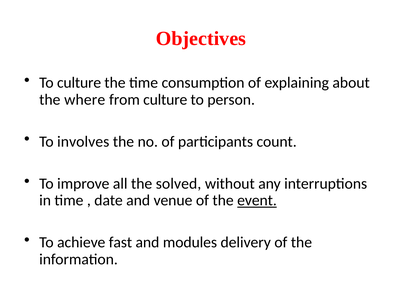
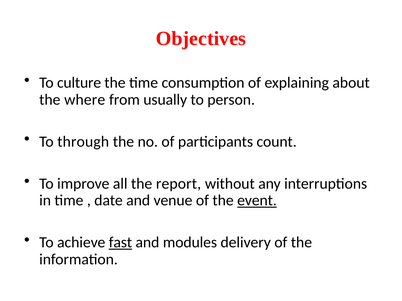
from culture: culture -> usually
involves: involves -> through
solved: solved -> report
fast underline: none -> present
